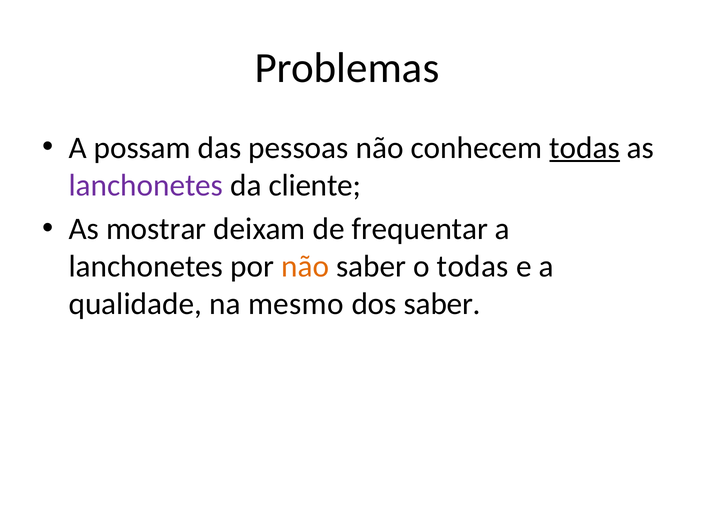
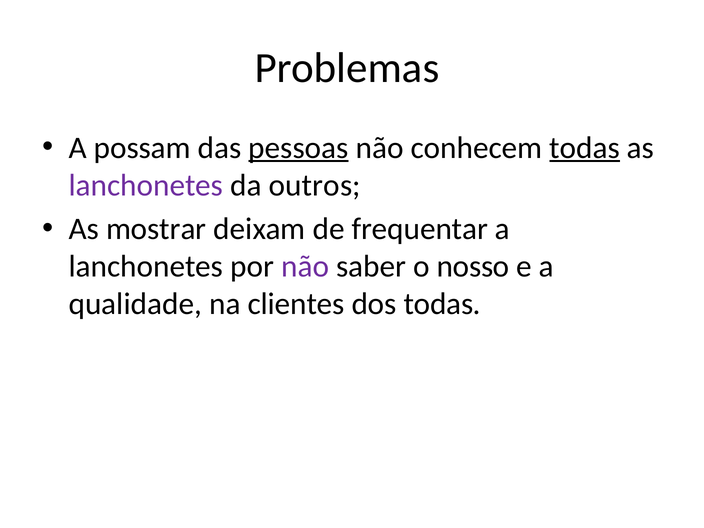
pessoas underline: none -> present
cliente: cliente -> outros
não at (305, 267) colour: orange -> purple
o todas: todas -> nosso
mesmo: mesmo -> clientes
dos saber: saber -> todas
